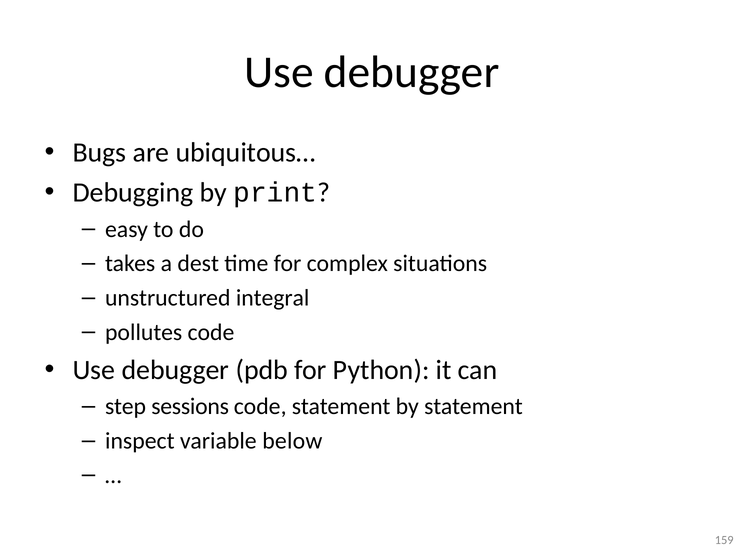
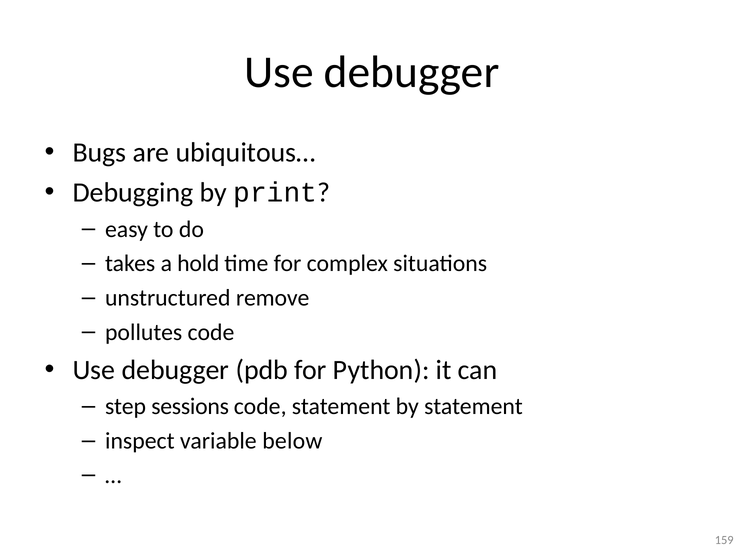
dest: dest -> hold
integral: integral -> remove
